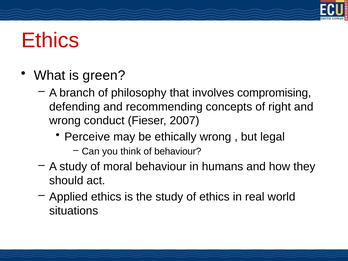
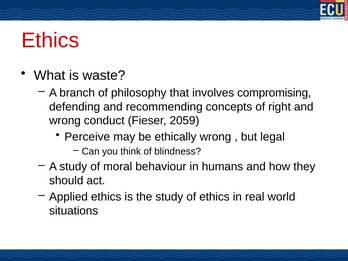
green: green -> waste
2007: 2007 -> 2059
of behaviour: behaviour -> blindness
